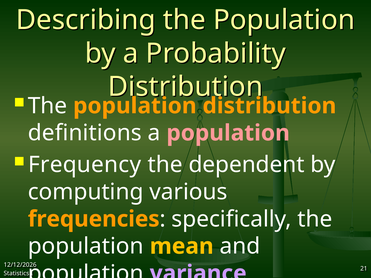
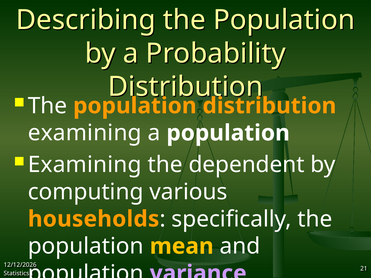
definitions at (85, 133): definitions -> examining
population at (228, 133) colour: pink -> white
Frequency at (85, 165): Frequency -> Examining
frequencies: frequencies -> households
